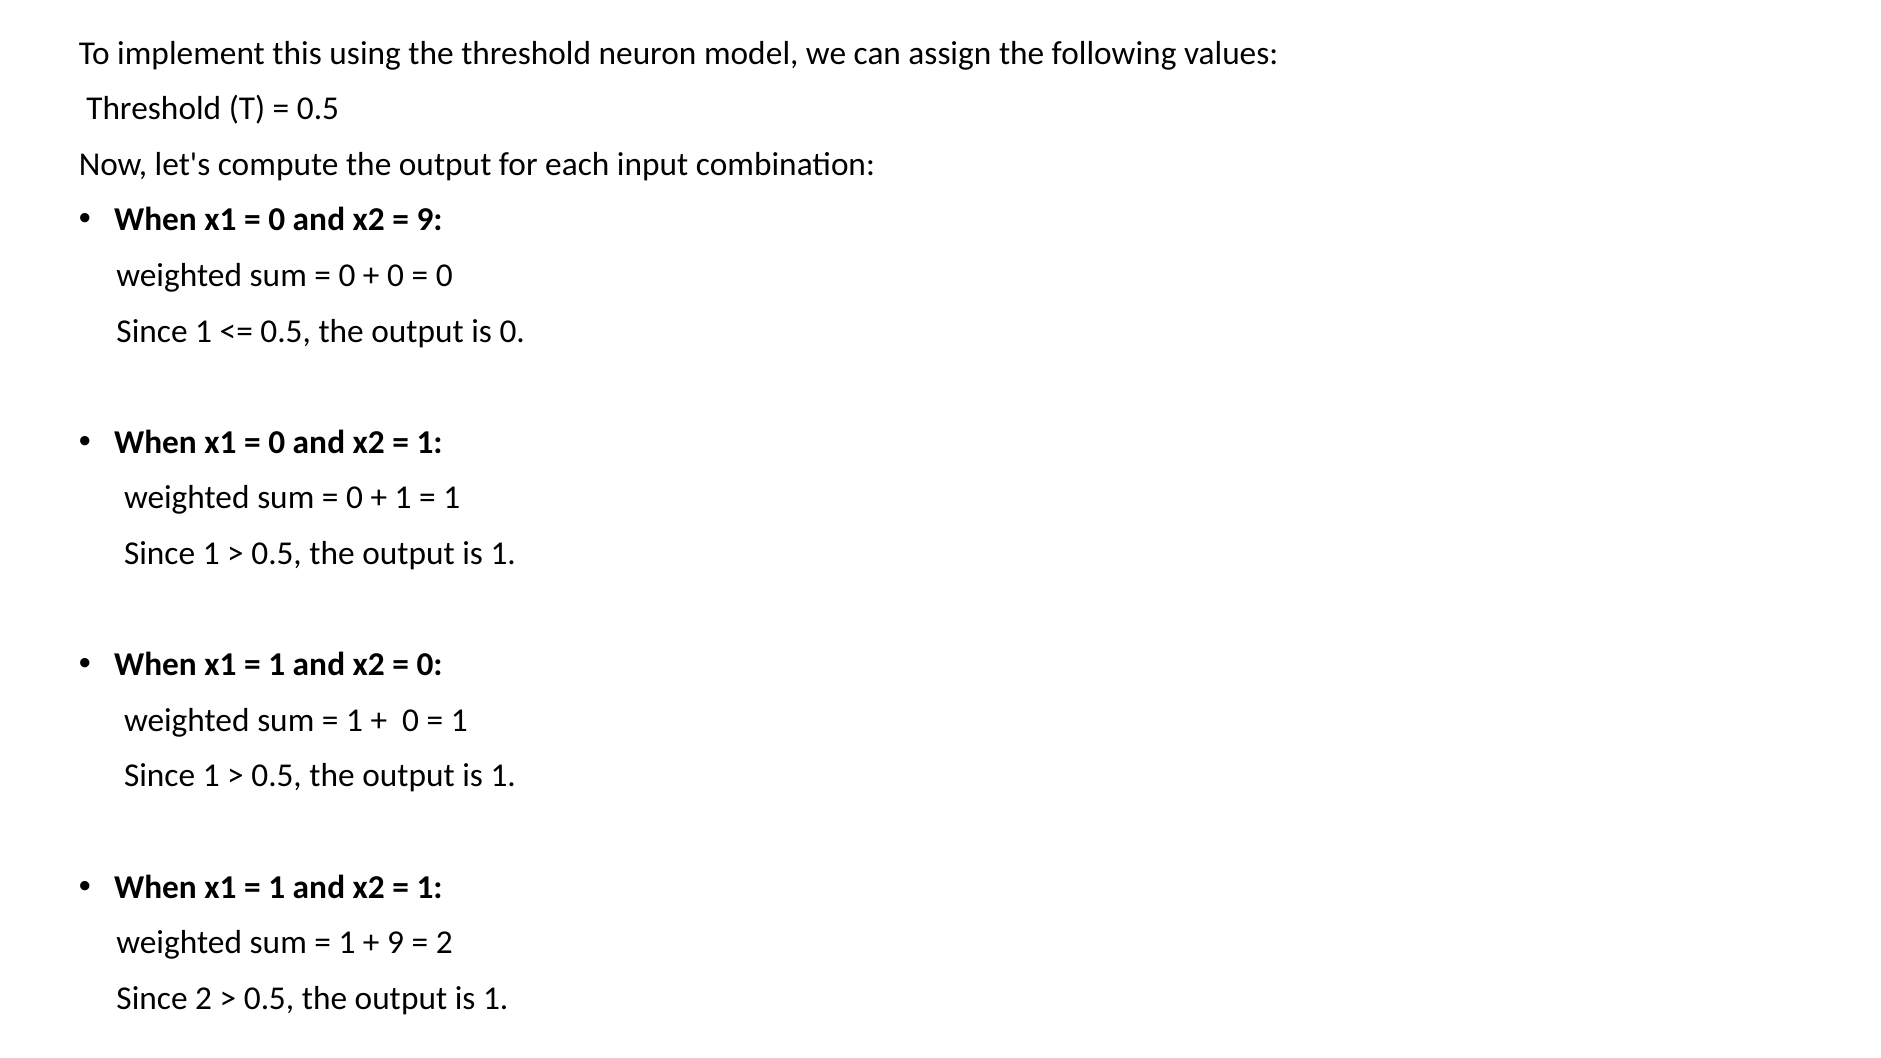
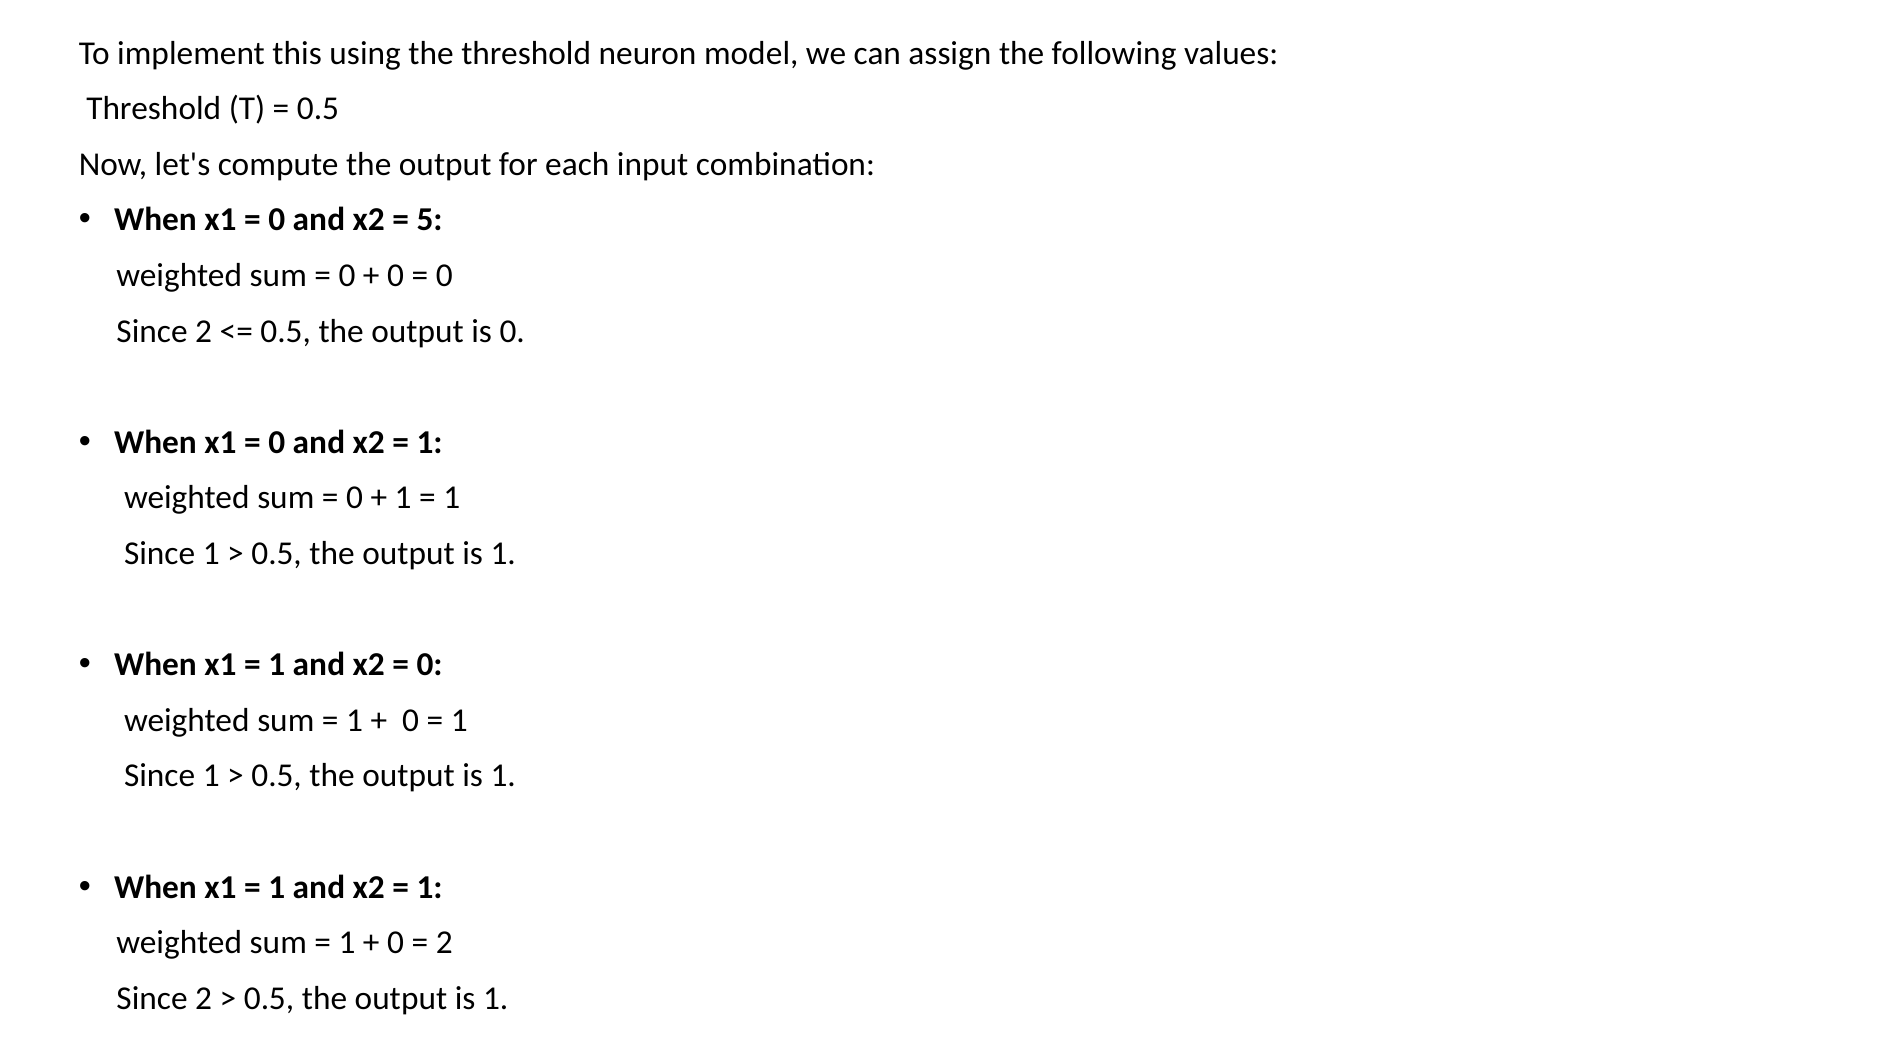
9 at (430, 220): 9 -> 5
1 at (204, 331): 1 -> 2
9 at (396, 943): 9 -> 0
